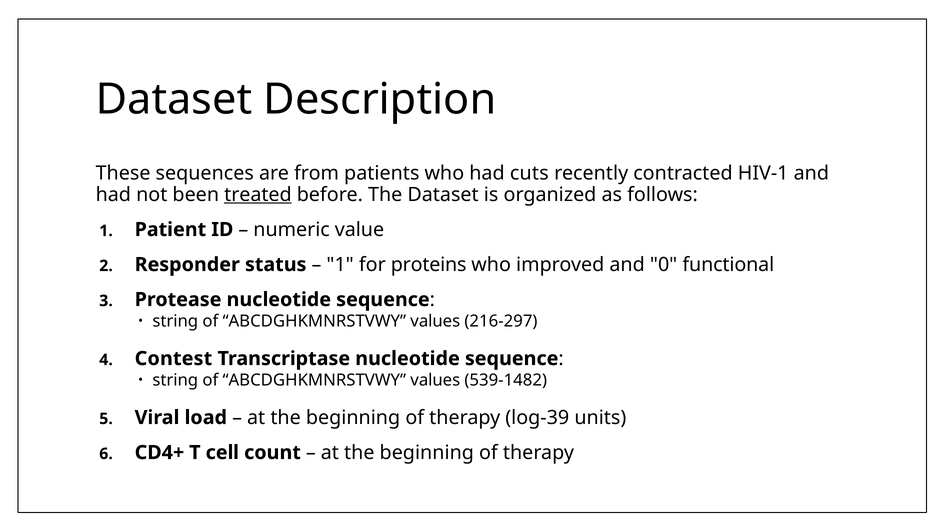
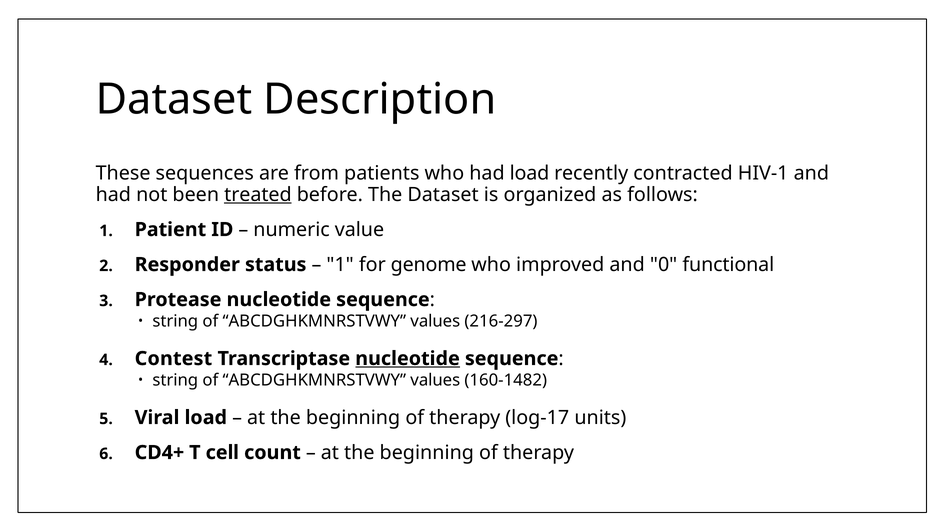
had cuts: cuts -> load
proteins: proteins -> genome
nucleotide at (408, 359) underline: none -> present
539-1482: 539-1482 -> 160-1482
log-39: log-39 -> log-17
